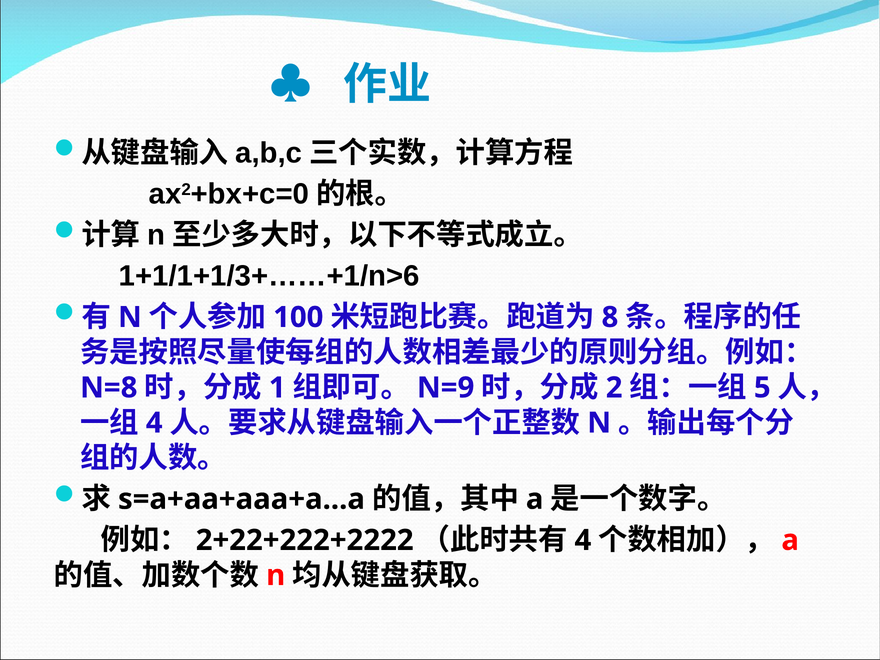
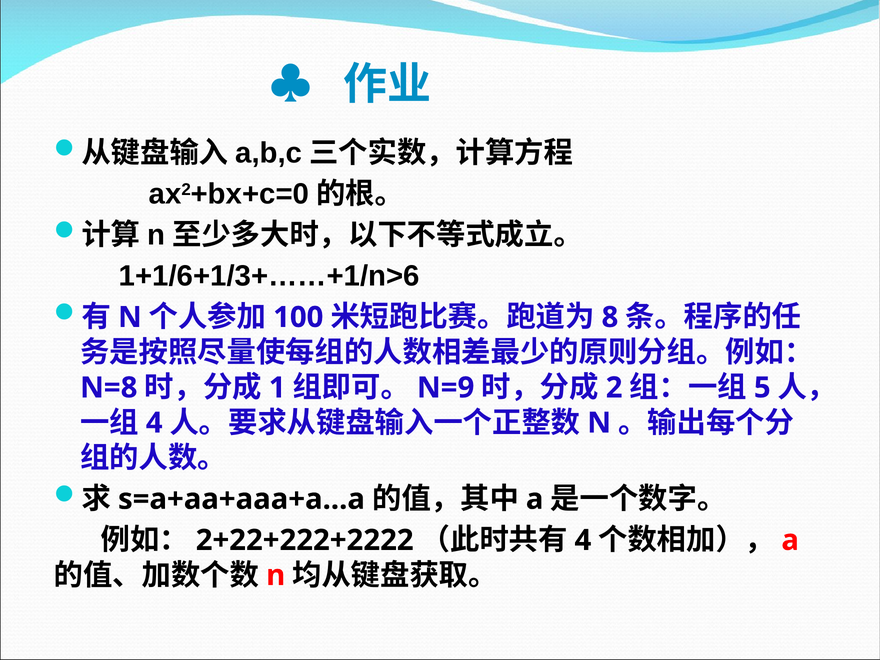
1+1/1+1/3+……+1/n>6: 1+1/1+1/3+……+1/n>6 -> 1+1/6+1/3+……+1/n>6
